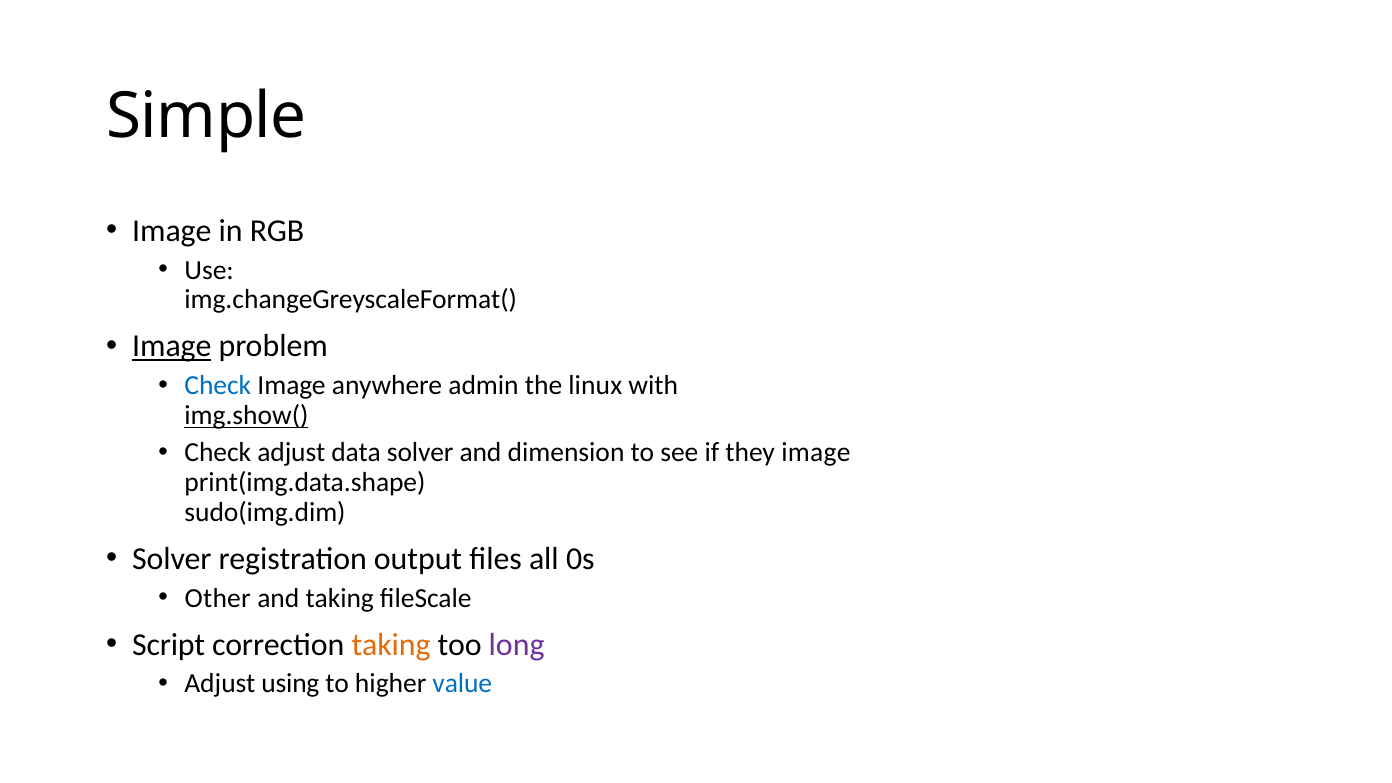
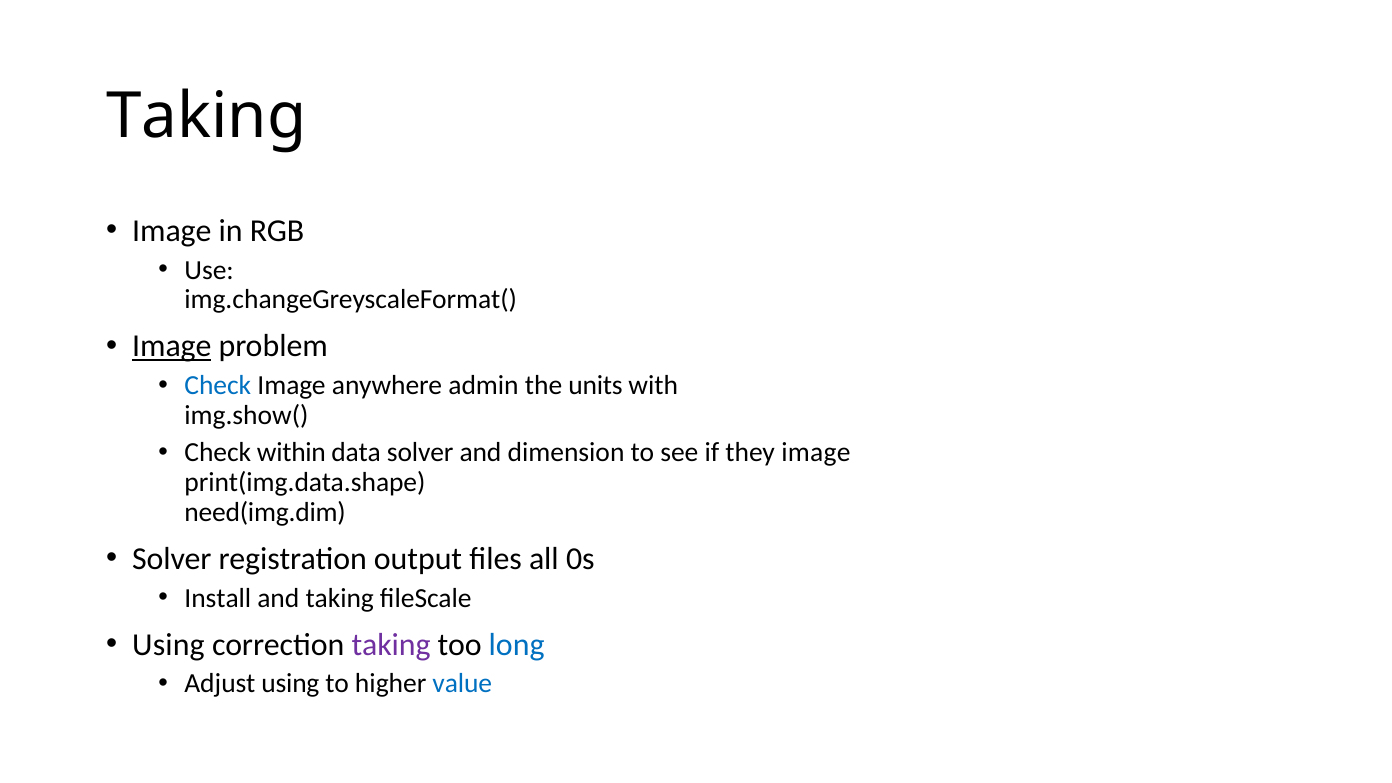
Simple at (206, 117): Simple -> Taking
linux: linux -> units
img.show( underline: present -> none
Check adjust: adjust -> within
sudo(img.dim: sudo(img.dim -> need(img.dim
Other: Other -> Install
Script at (169, 645): Script -> Using
taking at (391, 645) colour: orange -> purple
long colour: purple -> blue
